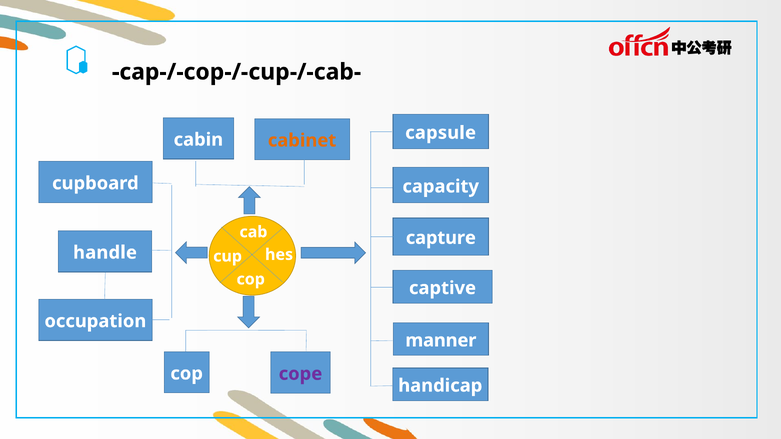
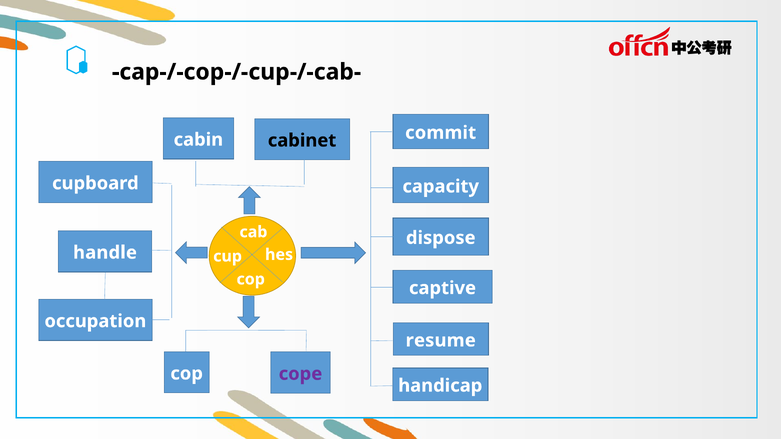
capsule: capsule -> commit
cabinet colour: orange -> black
capture: capture -> dispose
manner: manner -> resume
